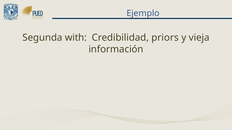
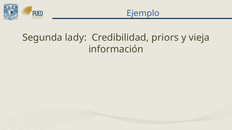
with: with -> lady
